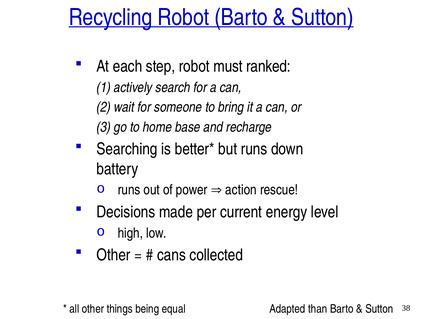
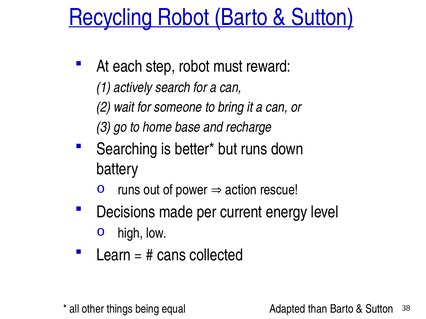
ranked: ranked -> reward
Other at (113, 255): Other -> Learn
